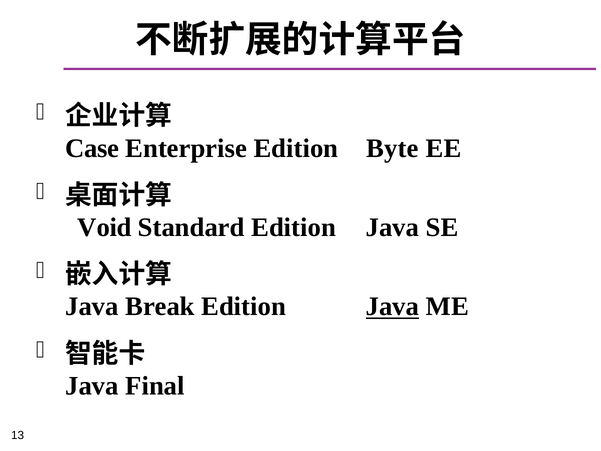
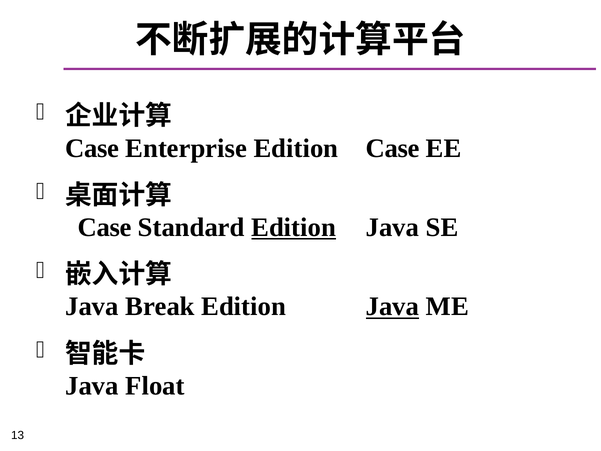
Edition Byte: Byte -> Case
Void at (105, 227): Void -> Case
Edition at (294, 227) underline: none -> present
Final: Final -> Float
